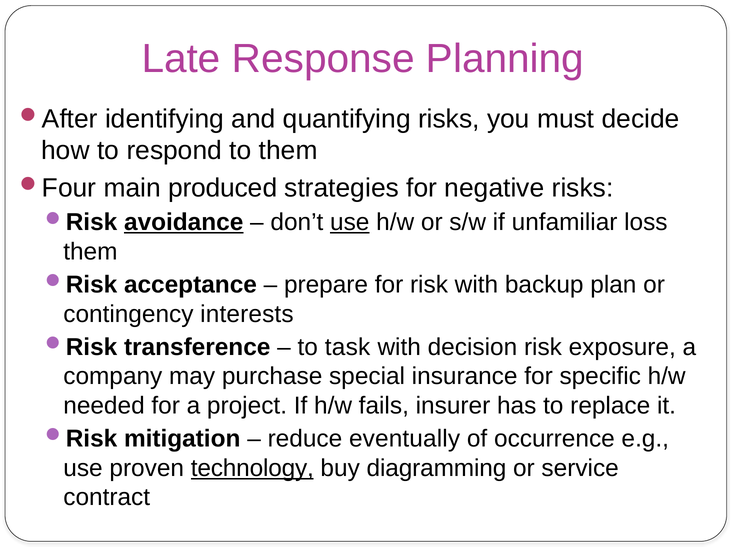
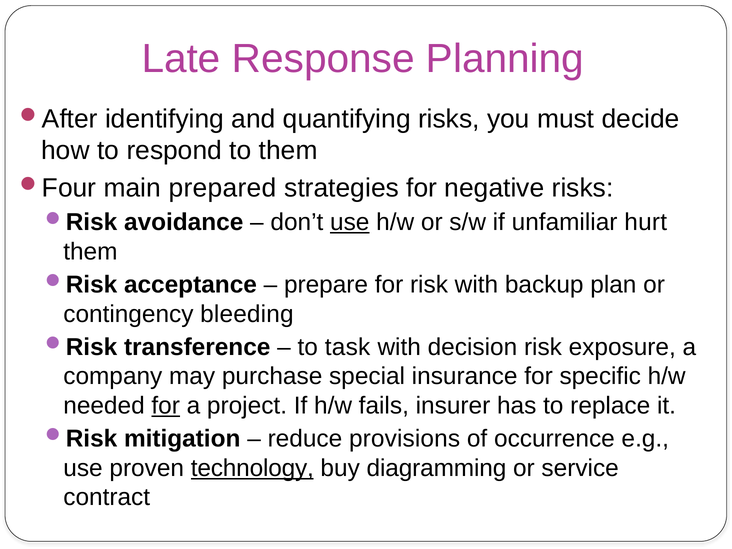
produced: produced -> prepared
avoidance underline: present -> none
loss: loss -> hurt
interests: interests -> bleeding
for at (166, 406) underline: none -> present
eventually: eventually -> provisions
